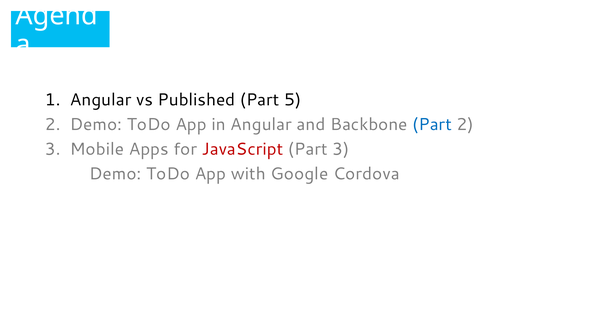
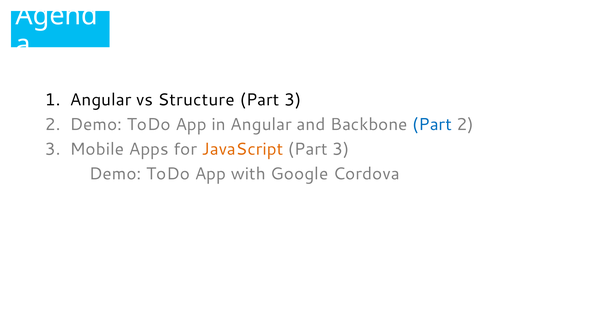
Published: Published -> Structure
5 at (293, 100): 5 -> 3
JavaScript colour: red -> orange
